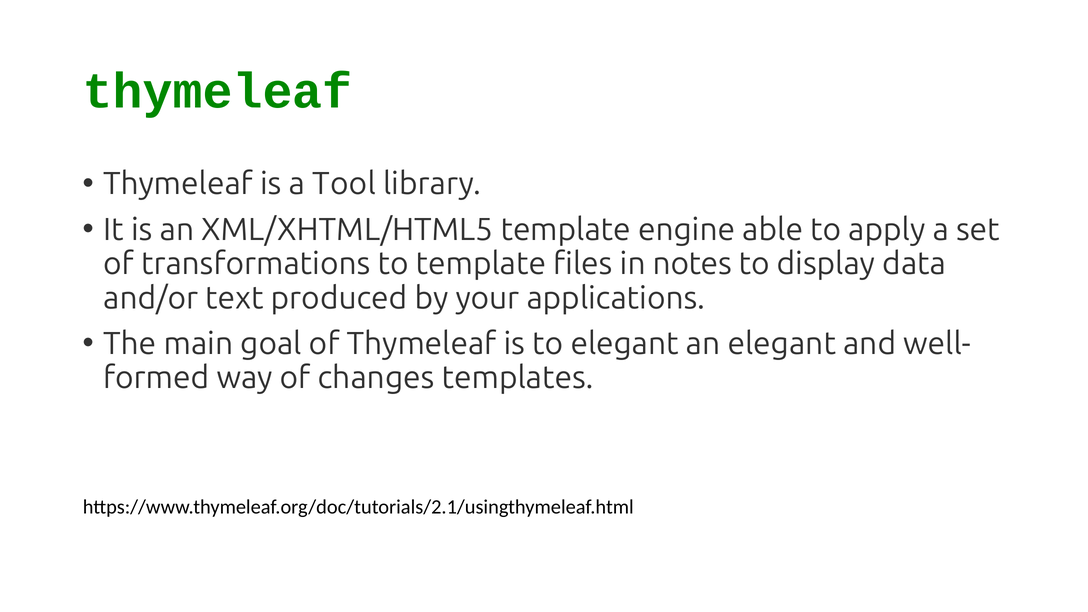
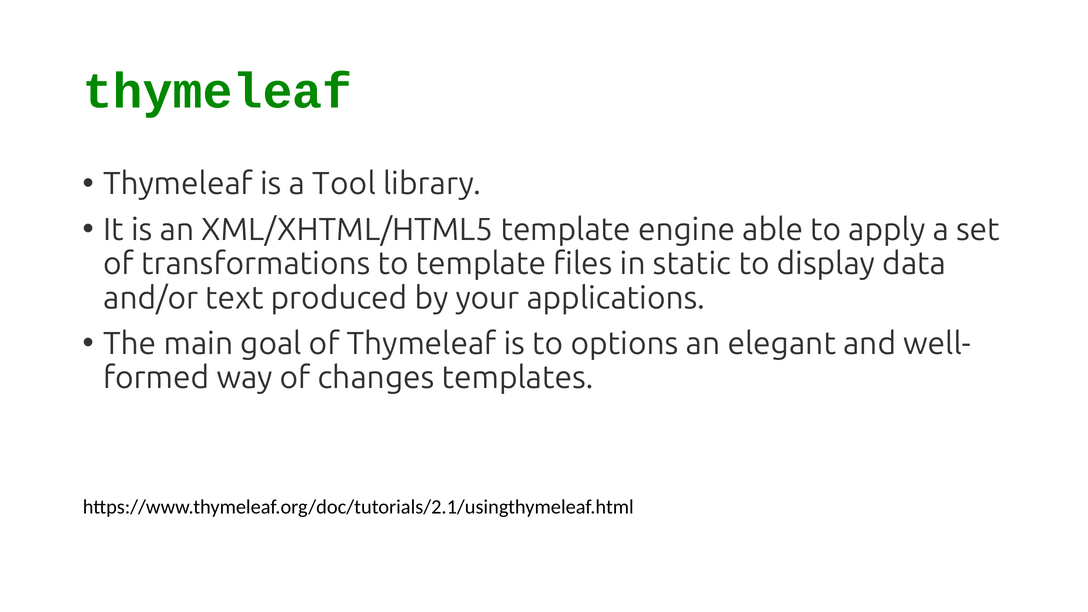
notes: notes -> static
to elegant: elegant -> options
